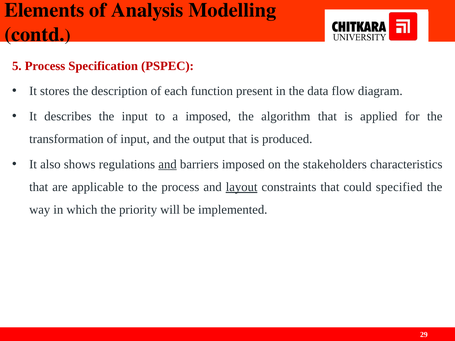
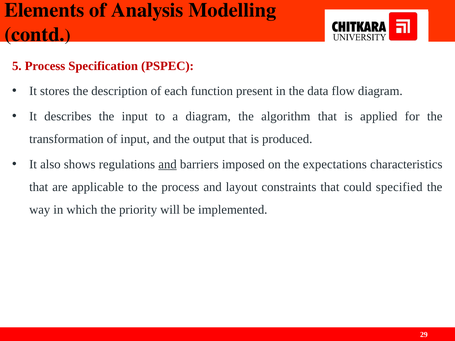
a imposed: imposed -> diagram
stakeholders: stakeholders -> expectations
layout underline: present -> none
